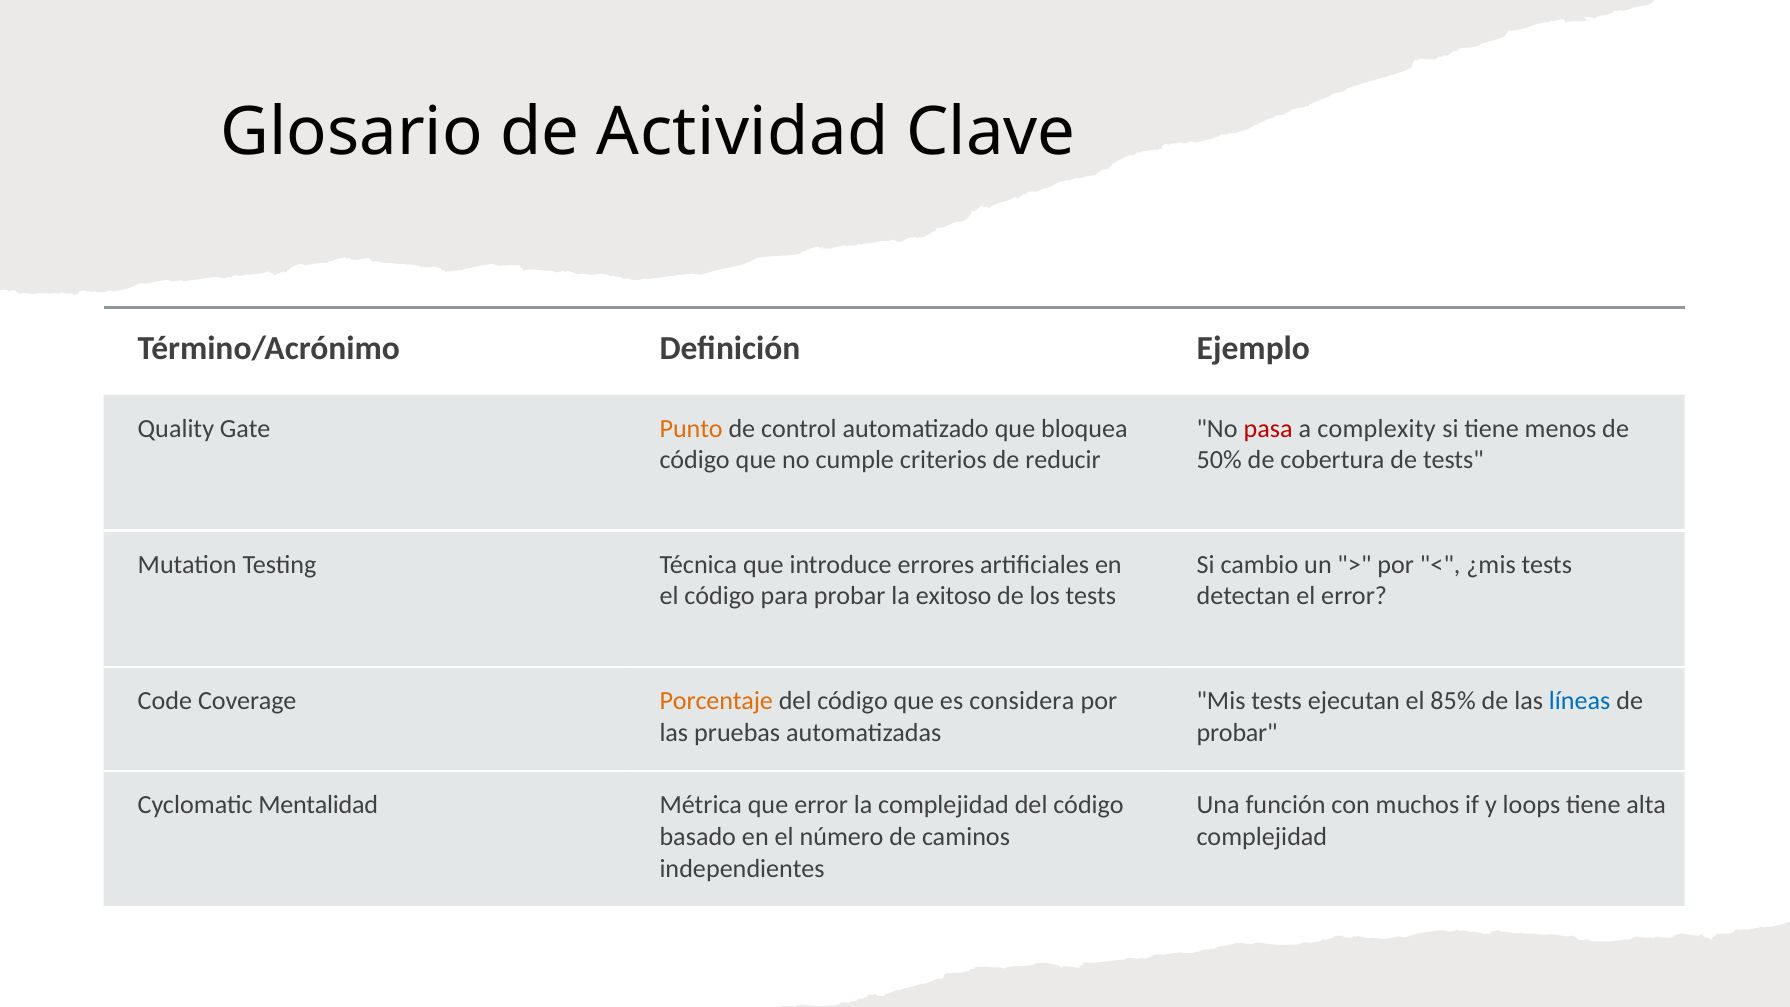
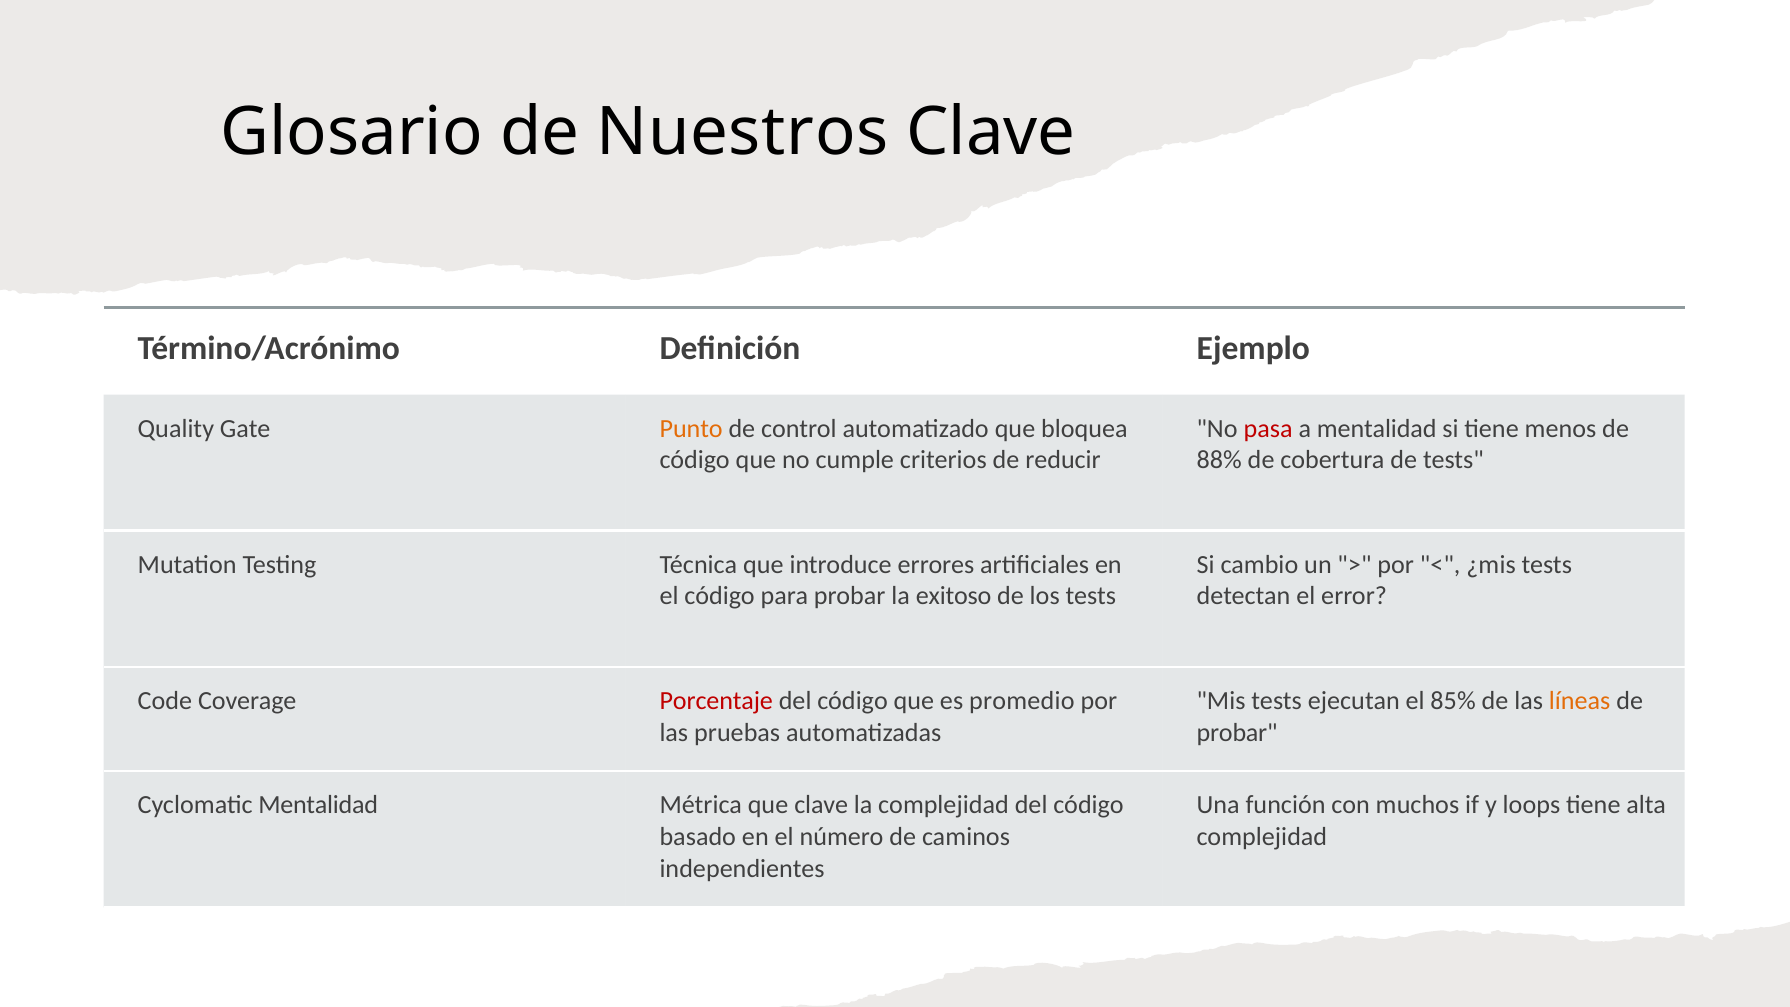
Actividad: Actividad -> Nuestros
a complexity: complexity -> mentalidad
50%: 50% -> 88%
Porcentaje colour: orange -> red
considera: considera -> promedio
líneas colour: blue -> orange
que error: error -> clave
